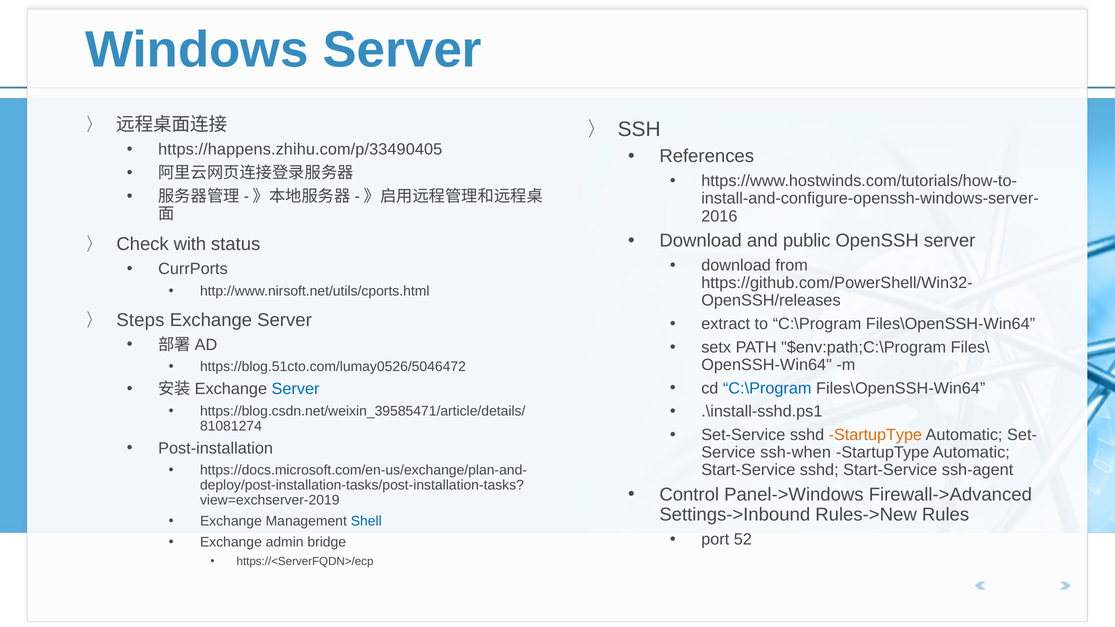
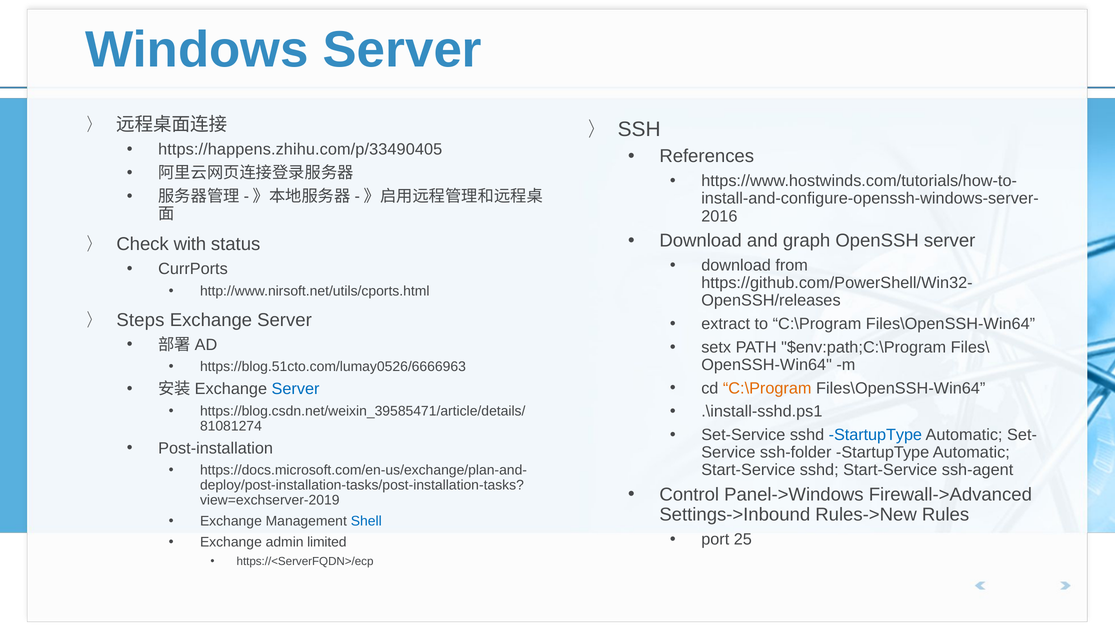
public: public -> graph
https://blog.51cto.com/lumay0526/5046472: https://blog.51cto.com/lumay0526/5046472 -> https://blog.51cto.com/lumay0526/6666963
C:\Program at (767, 388) colour: blue -> orange
StartupType at (875, 435) colour: orange -> blue
ssh-when: ssh-when -> ssh-folder
52: 52 -> 25
bridge: bridge -> limited
